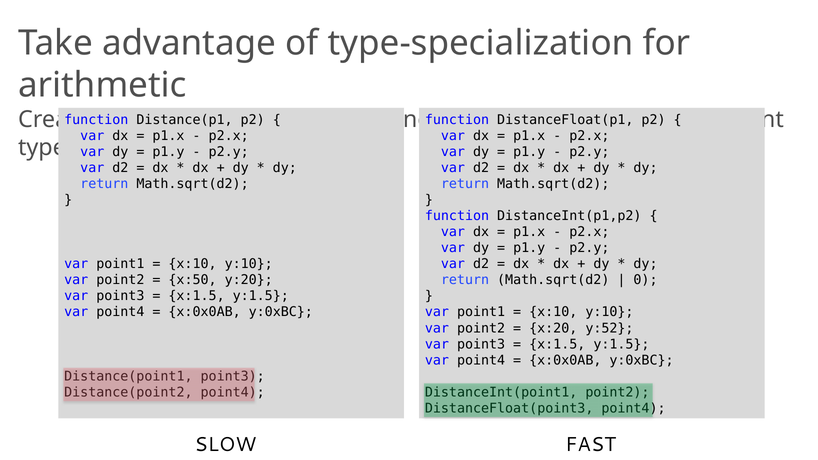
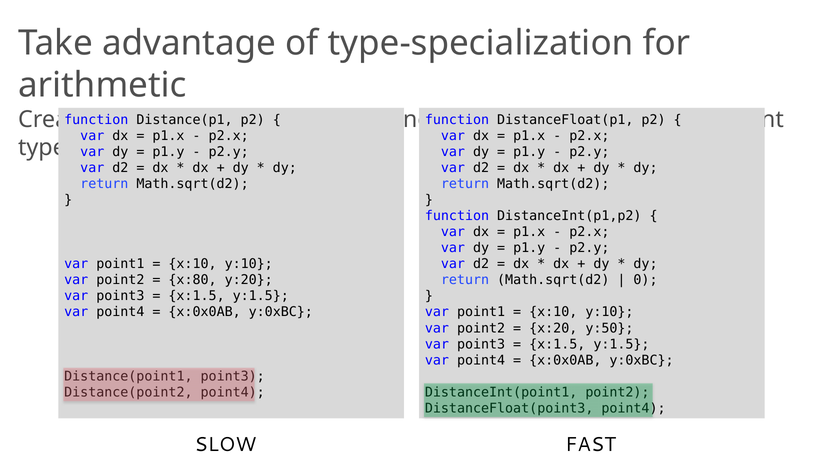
x:50: x:50 -> x:80
y:52: y:52 -> y:50
